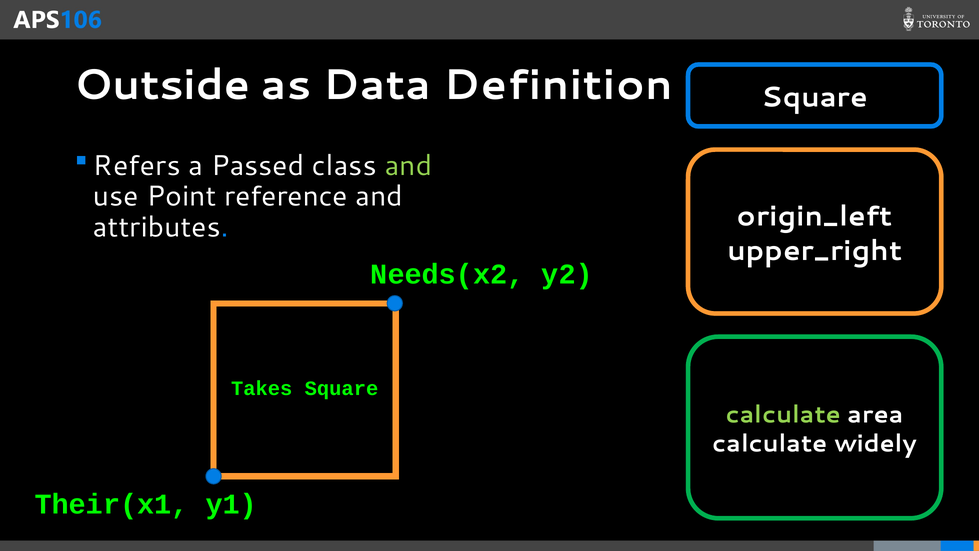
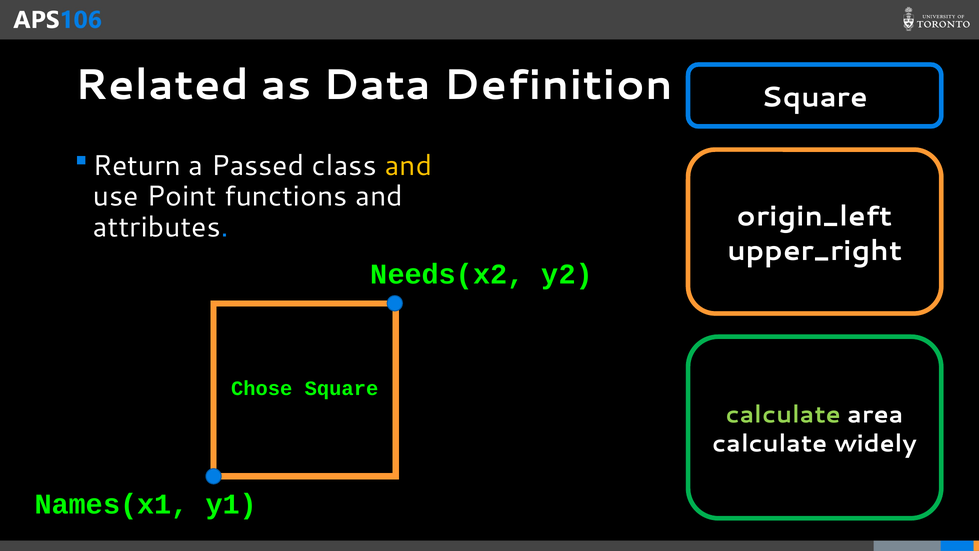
Outside: Outside -> Related
Refers: Refers -> Return
and at (408, 166) colour: light green -> yellow
reference: reference -> functions
Takes: Takes -> Chose
Their(x1: Their(x1 -> Names(x1
